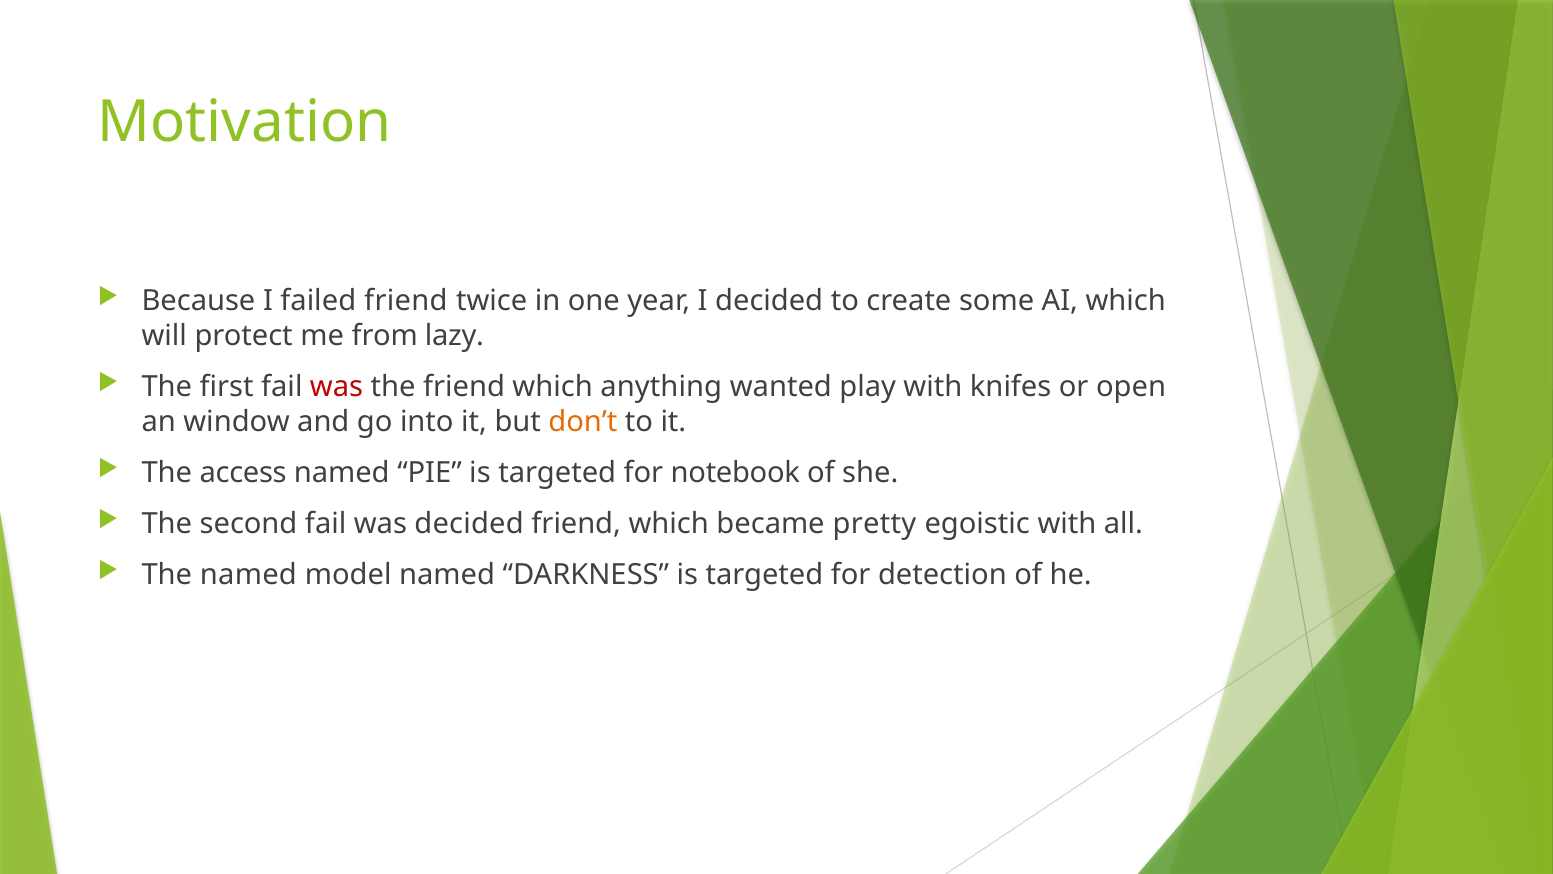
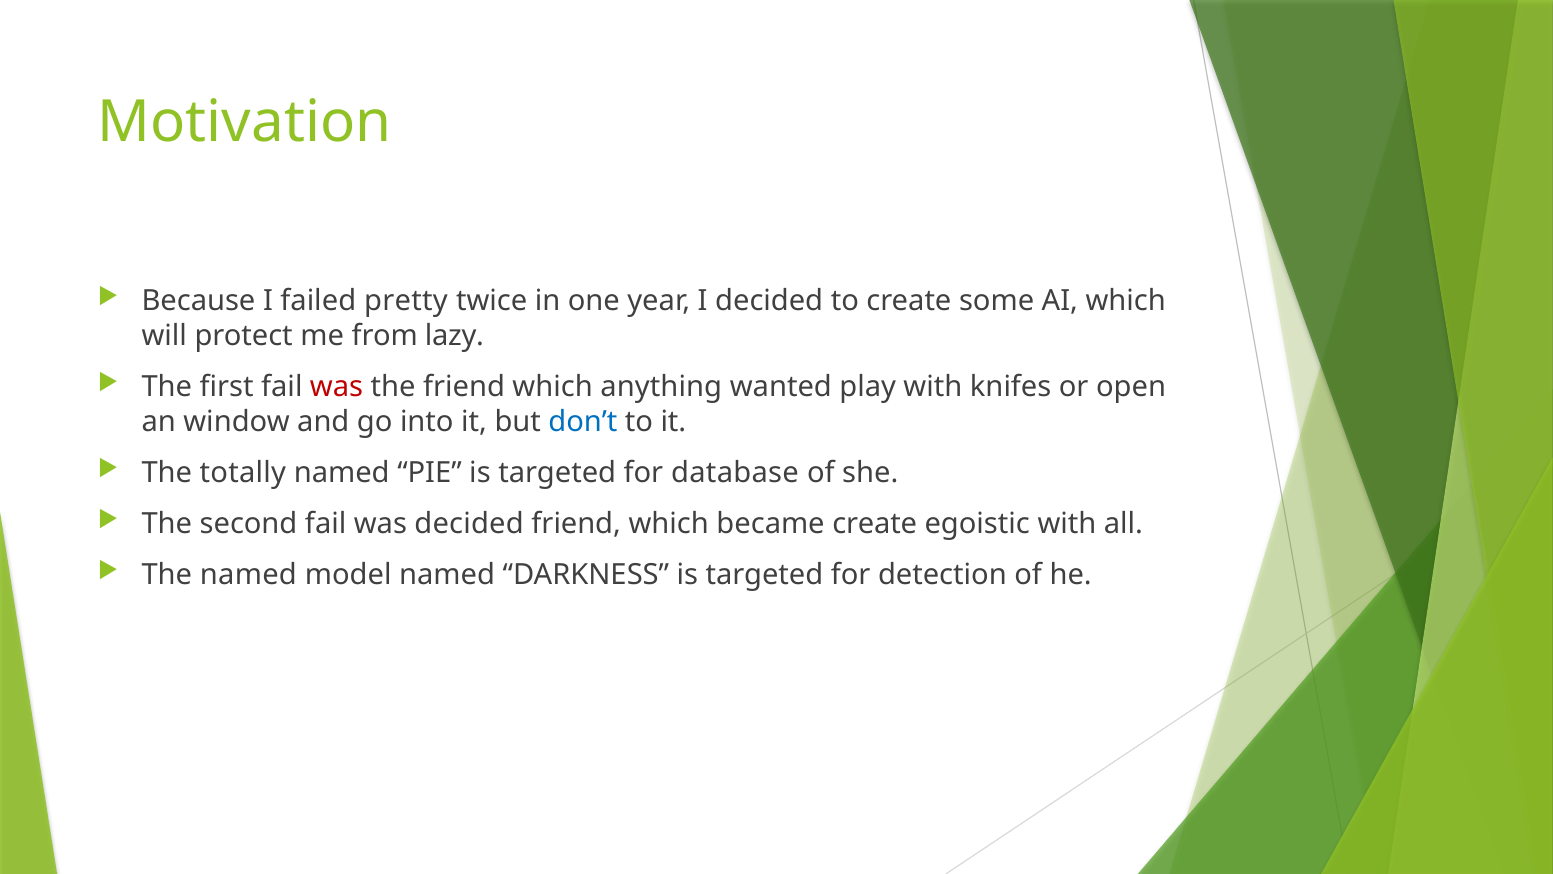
failed friend: friend -> pretty
don’t colour: orange -> blue
access: access -> totally
notebook: notebook -> database
became pretty: pretty -> create
